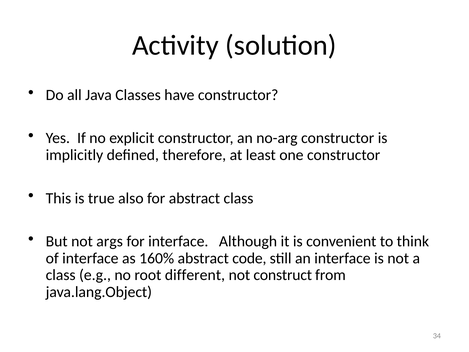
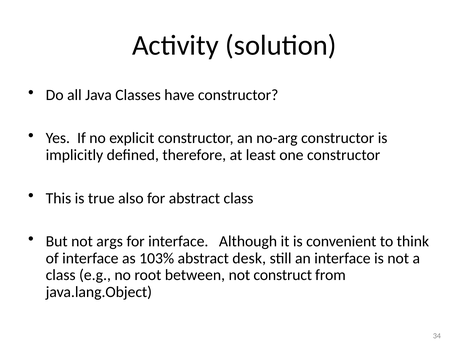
160%: 160% -> 103%
code: code -> desk
different: different -> between
